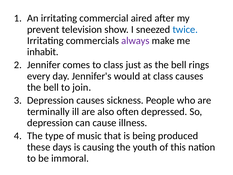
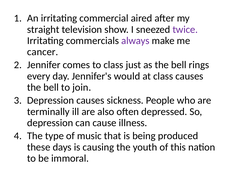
prevent: prevent -> straight
twice colour: blue -> purple
inhabit: inhabit -> cancer
